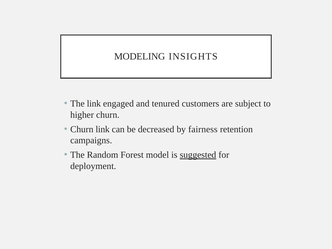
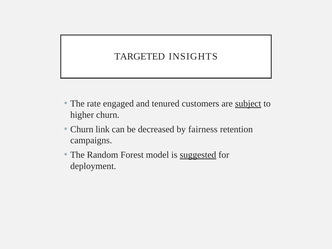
MODELING: MODELING -> TARGETED
The link: link -> rate
subject underline: none -> present
